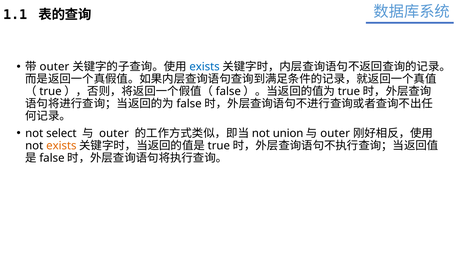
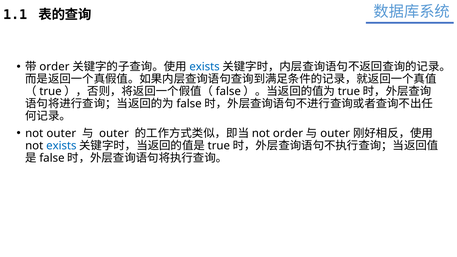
outer at (54, 67): outer -> order
not select: select -> outer
not union: union -> order
exists at (61, 146) colour: orange -> blue
